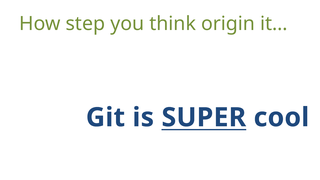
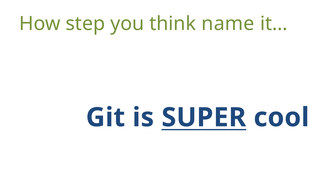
origin: origin -> name
